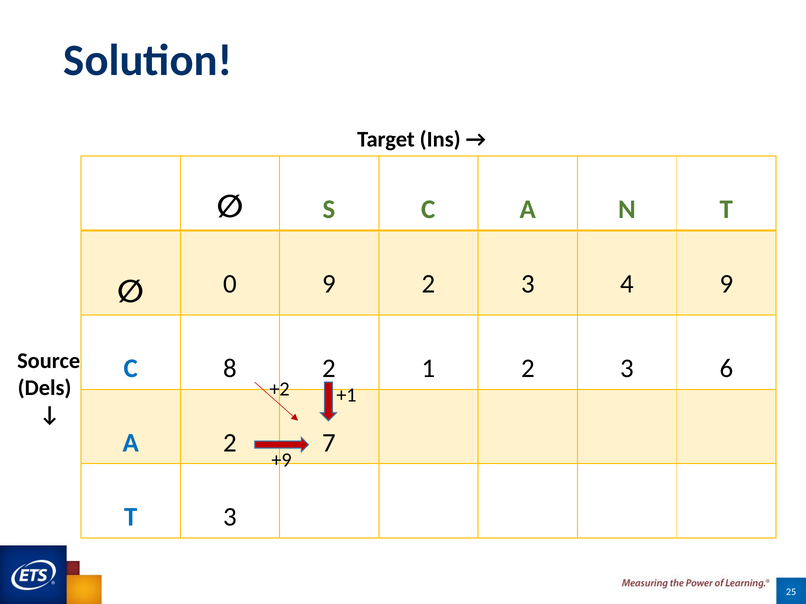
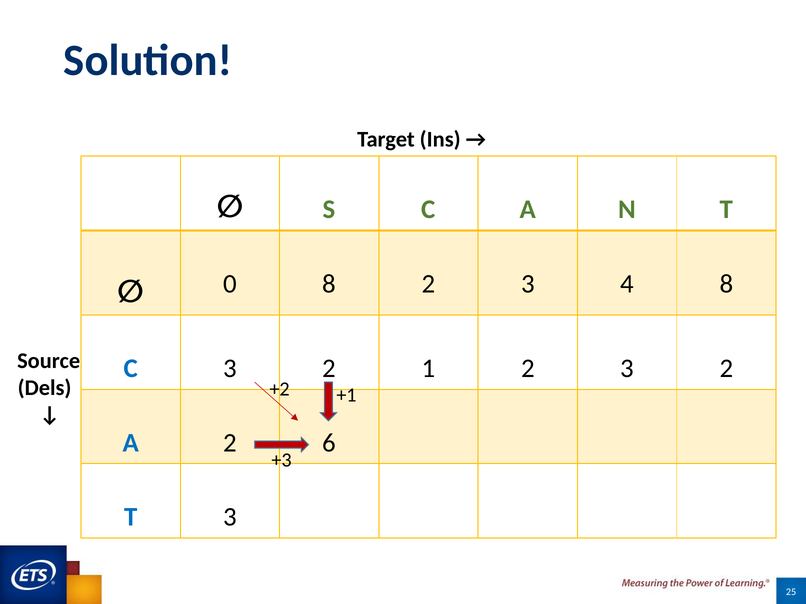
0 9: 9 -> 8
4 9: 9 -> 8
C 8: 8 -> 3
2 3 6: 6 -> 2
7: 7 -> 6
+9: +9 -> +3
